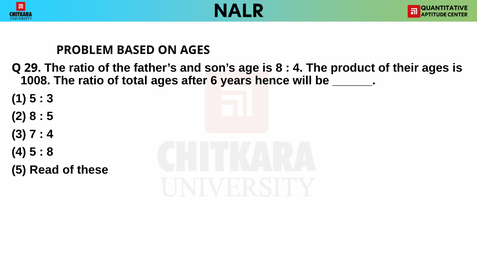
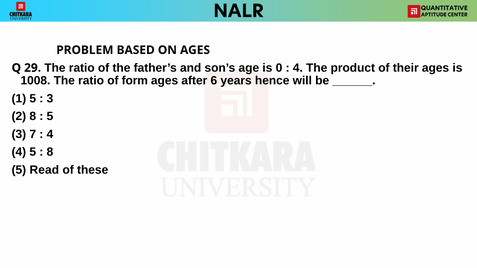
is 8: 8 -> 0
total: total -> form
